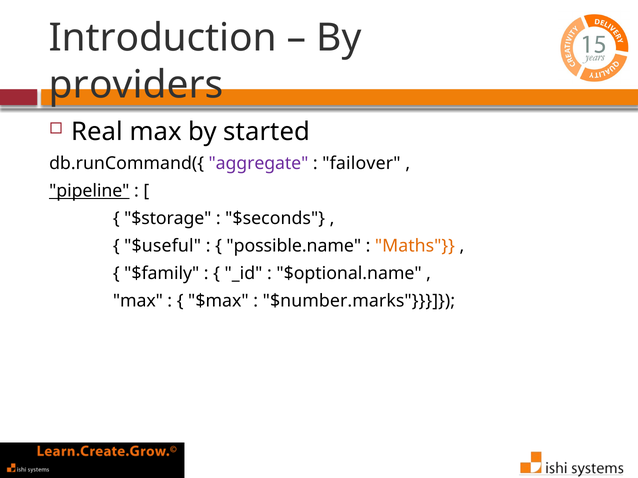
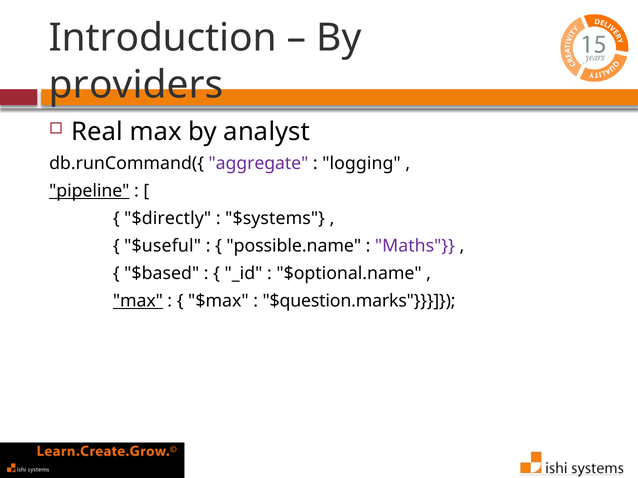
started: started -> analyst
failover: failover -> logging
$storage: $storage -> $directly
$seconds: $seconds -> $systems
Maths colour: orange -> purple
$family: $family -> $based
max at (138, 301) underline: none -> present
$number.marks: $number.marks -> $question.marks
